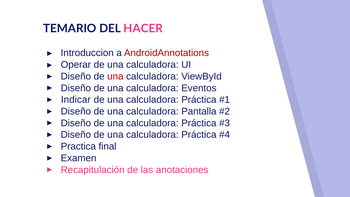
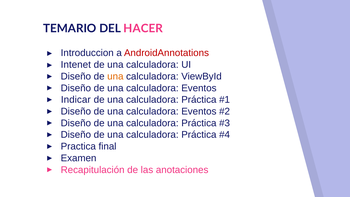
Operar: Operar -> Intenet
una at (115, 76) colour: red -> orange
Pantalla at (199, 111): Pantalla -> Eventos
